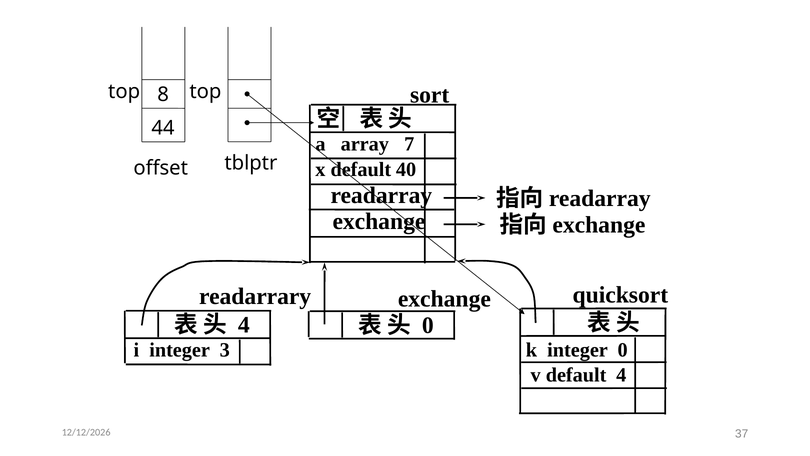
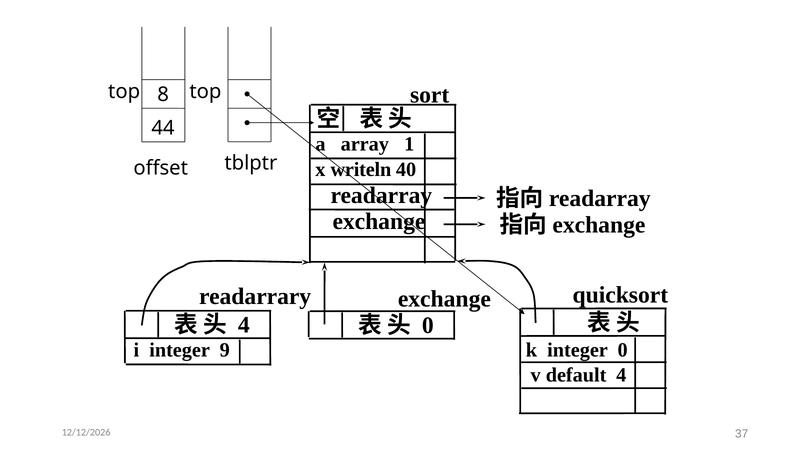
7: 7 -> 1
x default: default -> writeln
3: 3 -> 9
